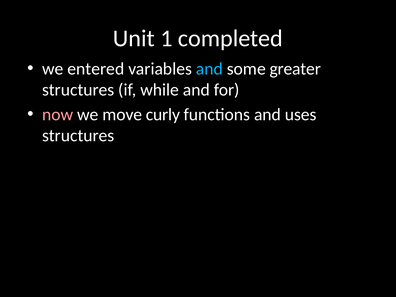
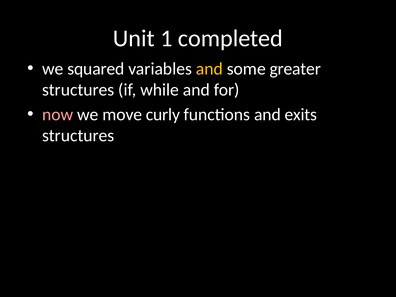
entered: entered -> squared
and at (209, 69) colour: light blue -> yellow
uses: uses -> exits
